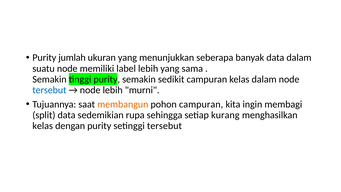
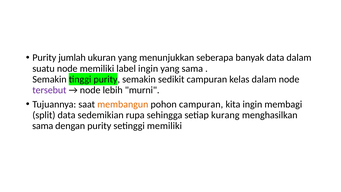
label lebih: lebih -> ingin
tersebut at (49, 90) colour: blue -> purple
kelas at (43, 126): kelas -> sama
setinggi tersebut: tersebut -> memiliki
